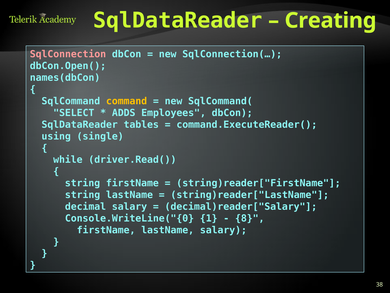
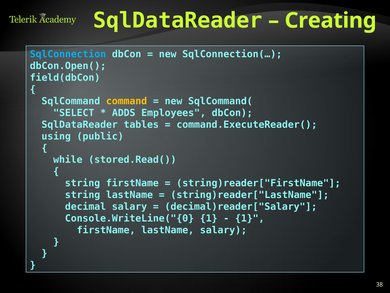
SqlConnection colour: pink -> light blue
names(dbCon: names(dbCon -> field(dbCon
single: single -> public
driver.Read(: driver.Read( -> stored.Read(
8 at (250, 218): 8 -> 1
